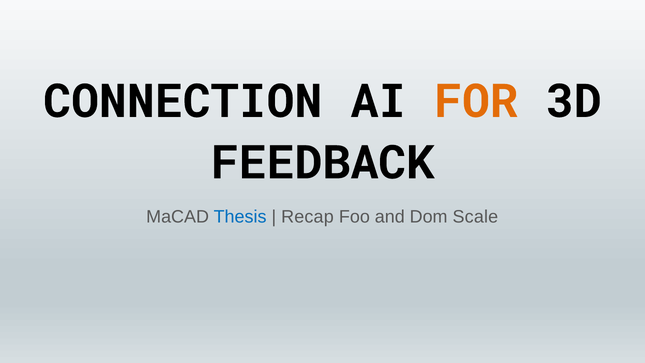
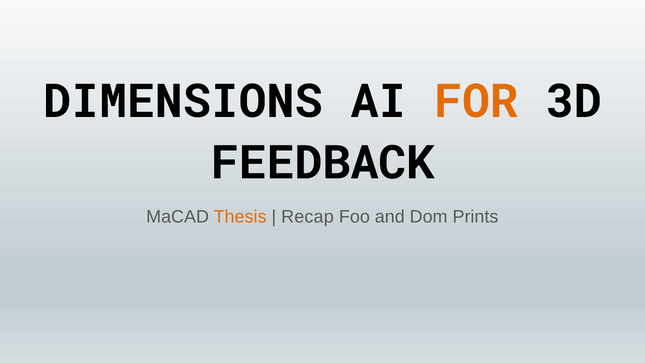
CONNECTION: CONNECTION -> DIMENSIONS
Thesis colour: blue -> orange
Scale: Scale -> Prints
